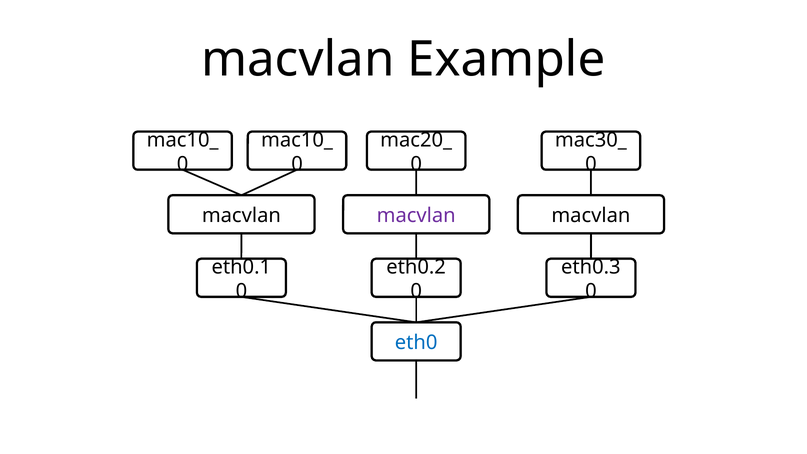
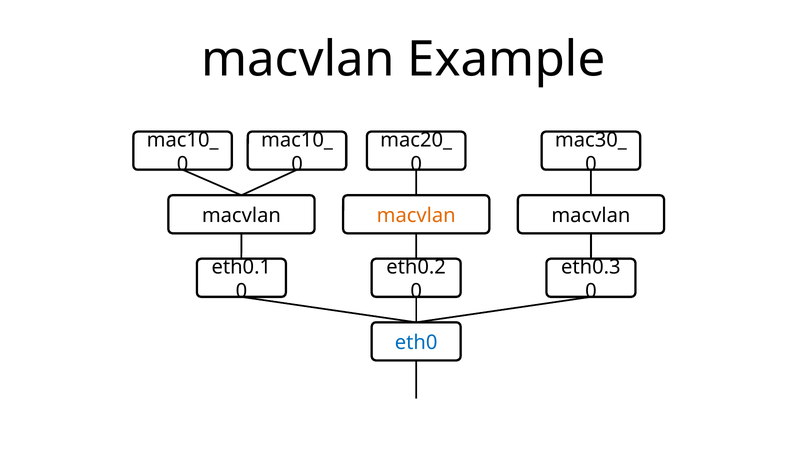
macvlan at (416, 216) colour: purple -> orange
